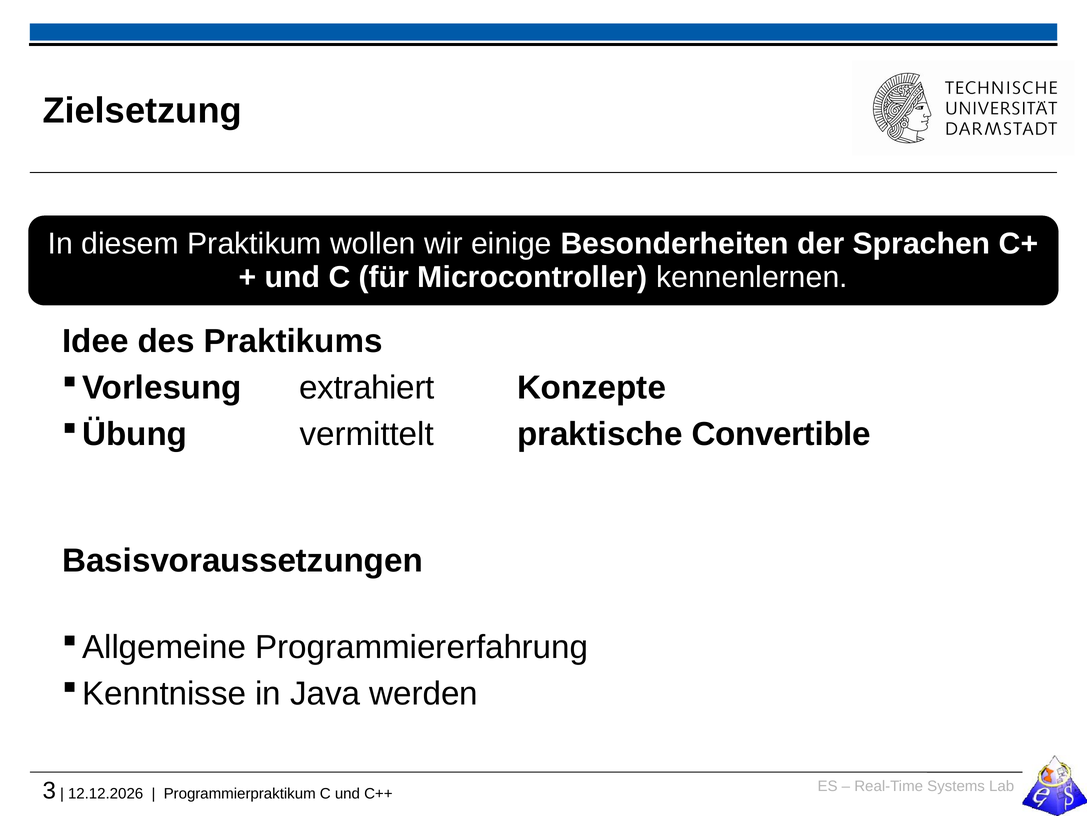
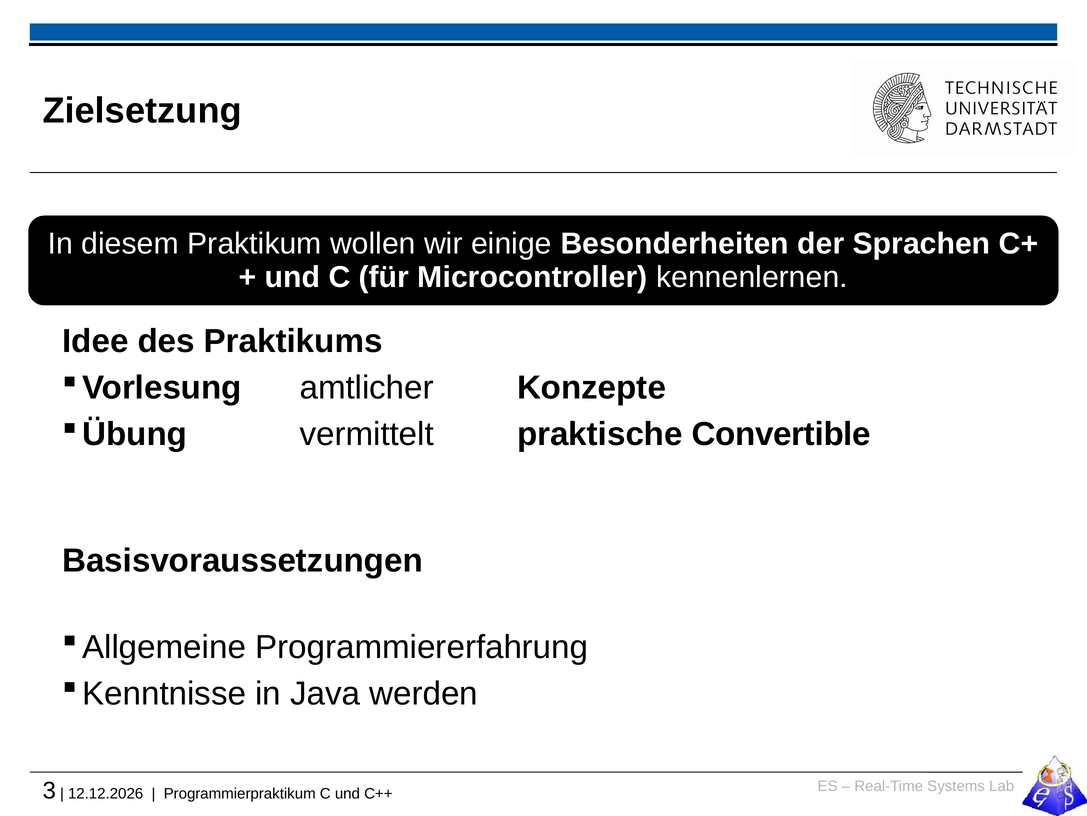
extrahiert: extrahiert -> amtlicher
